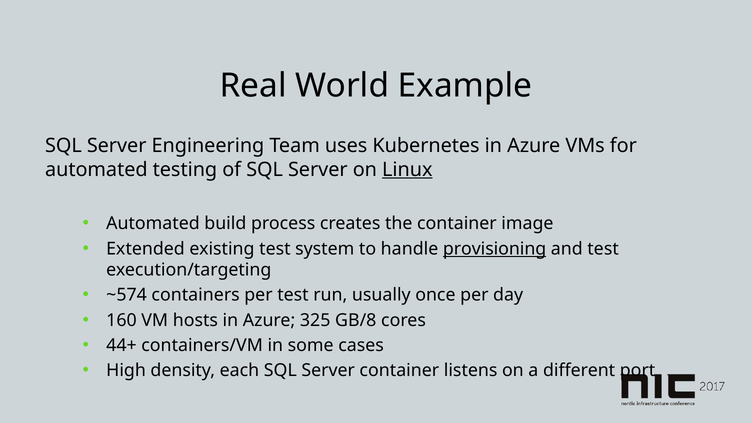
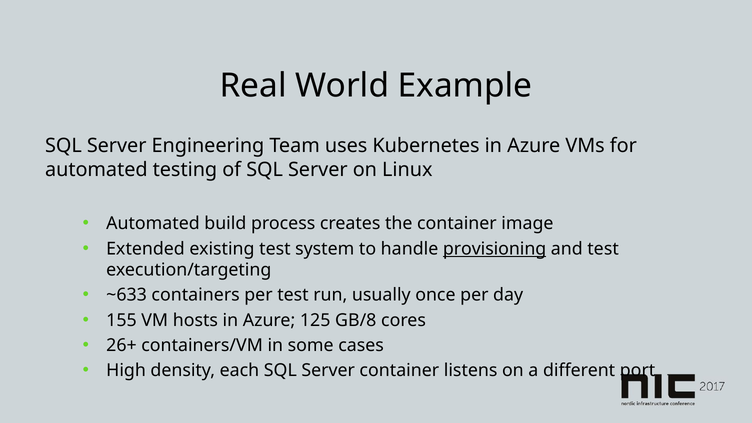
Linux underline: present -> none
~574: ~574 -> ~633
160: 160 -> 155
325: 325 -> 125
44+: 44+ -> 26+
